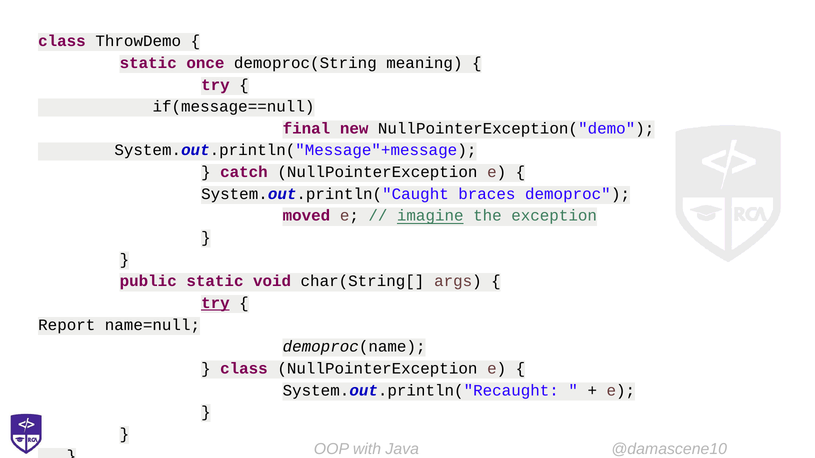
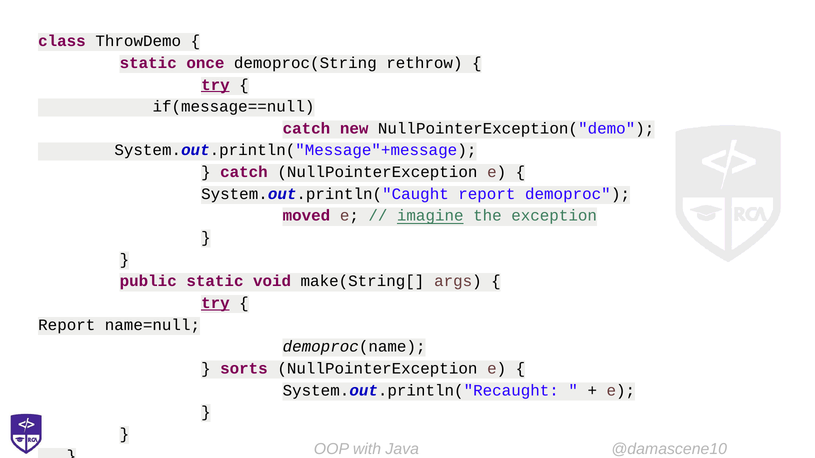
meaning: meaning -> rethrow
try at (215, 85) underline: none -> present
final at (306, 129): final -> catch
System.out.println("Caught braces: braces -> report
char(String[: char(String[ -> make(String[
class at (244, 369): class -> sorts
